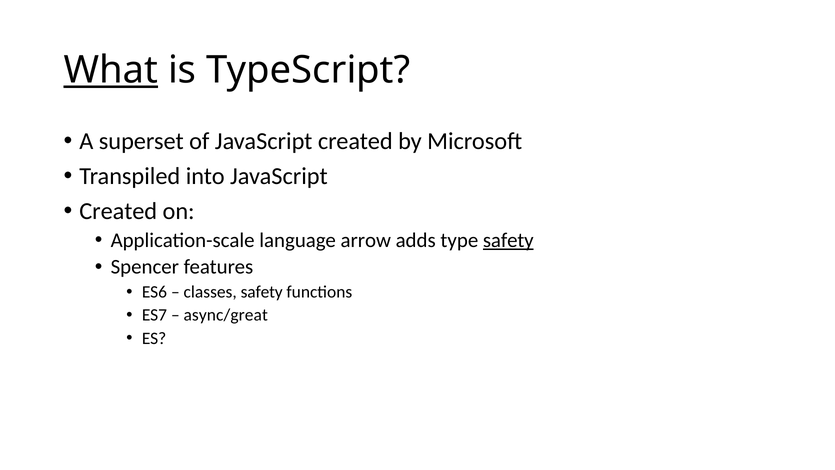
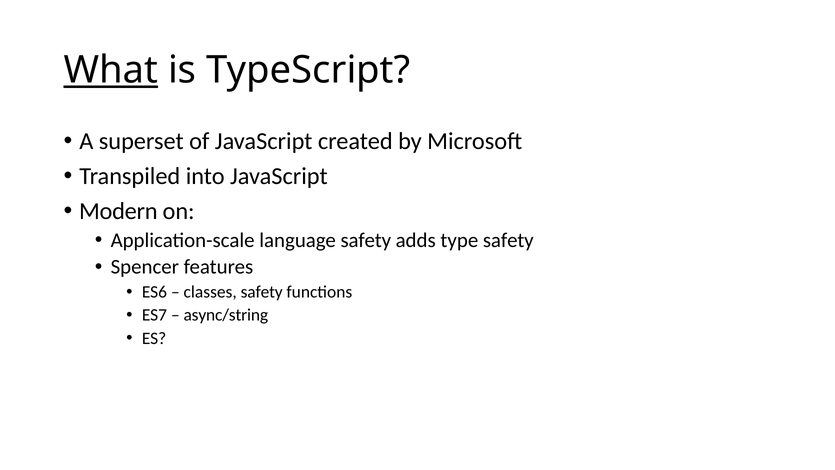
Created at (118, 211): Created -> Modern
language arrow: arrow -> safety
safety at (508, 240) underline: present -> none
async/great: async/great -> async/string
